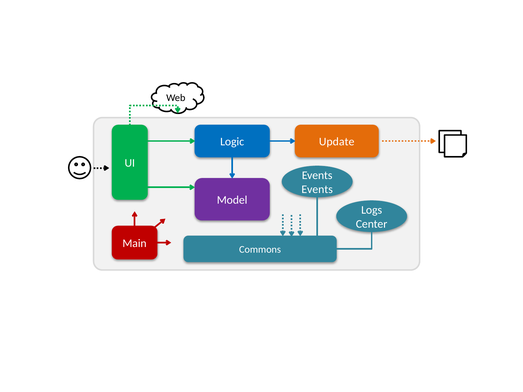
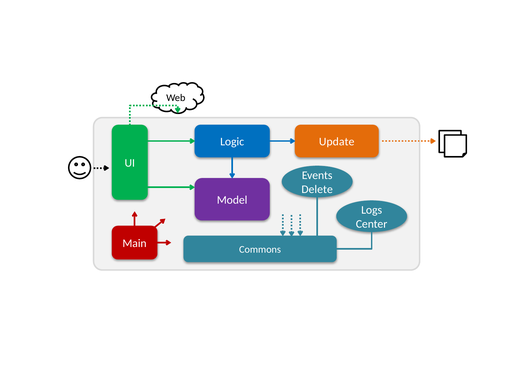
Events at (317, 189): Events -> Delete
